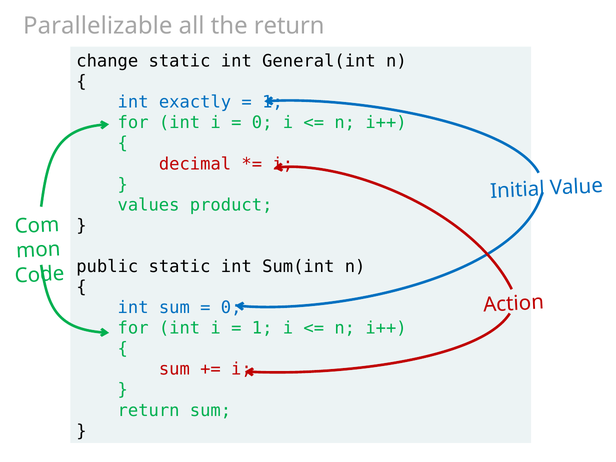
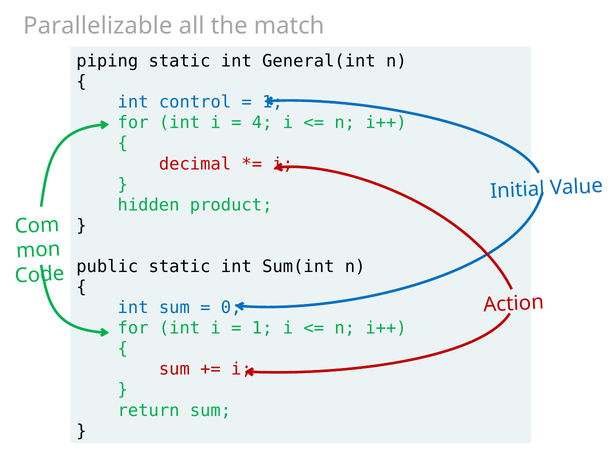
the return: return -> match
change: change -> piping
exactly: exactly -> control
0 at (262, 123): 0 -> 4
values: values -> hidden
